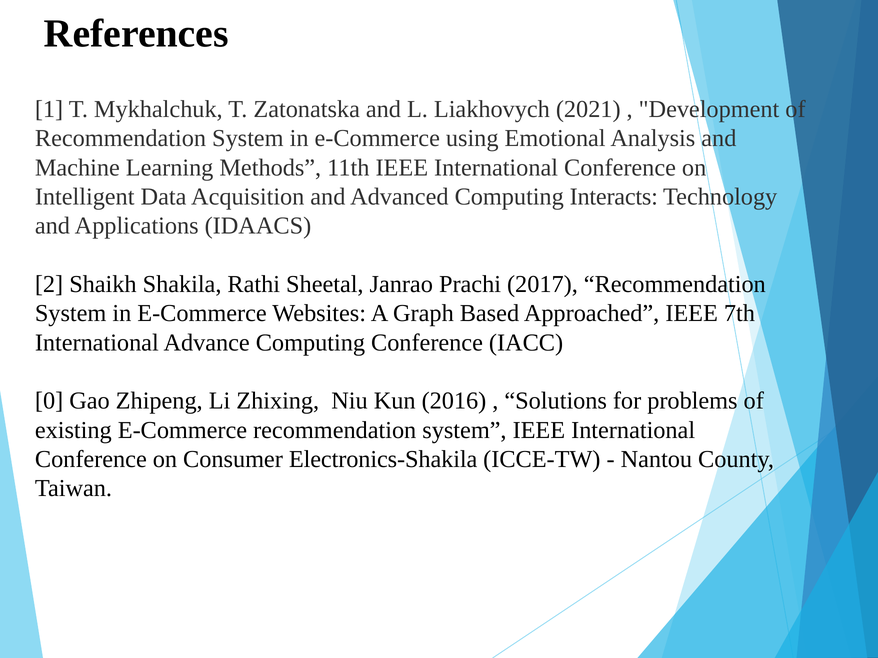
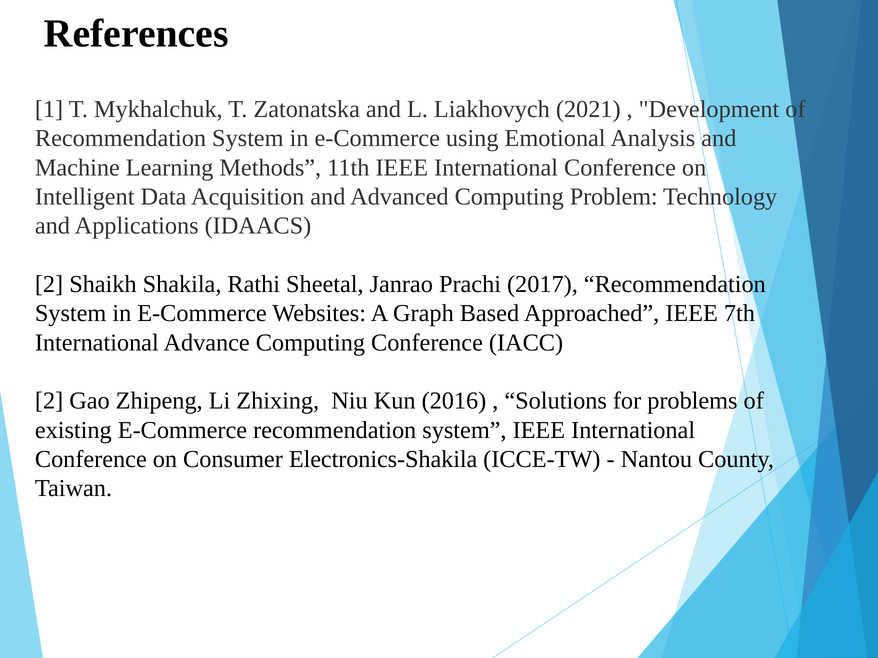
Interacts: Interacts -> Problem
0 at (49, 401): 0 -> 2
